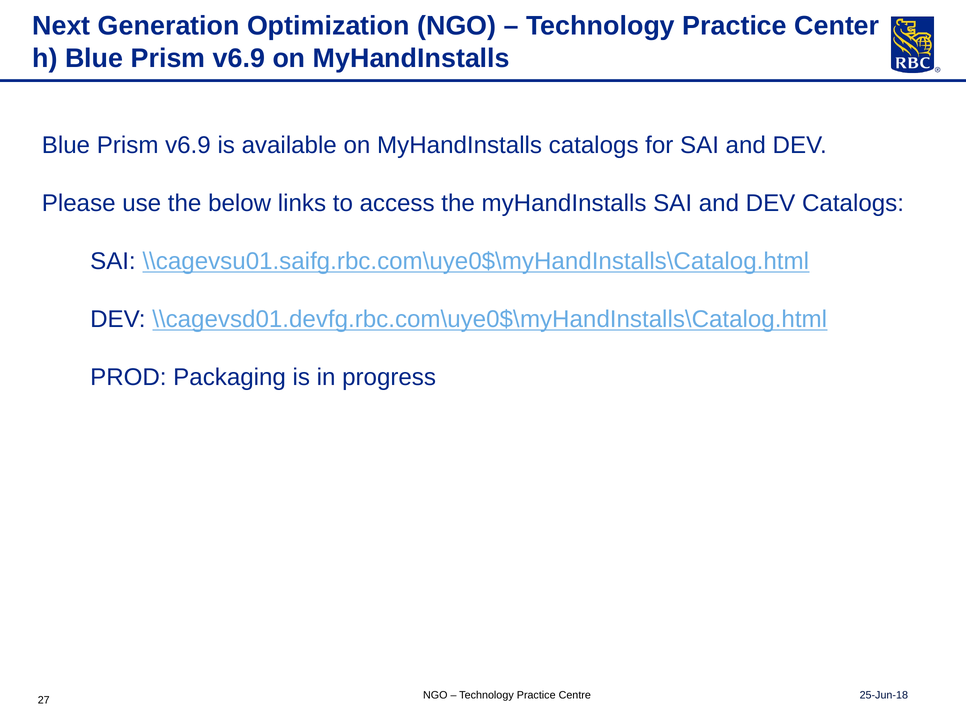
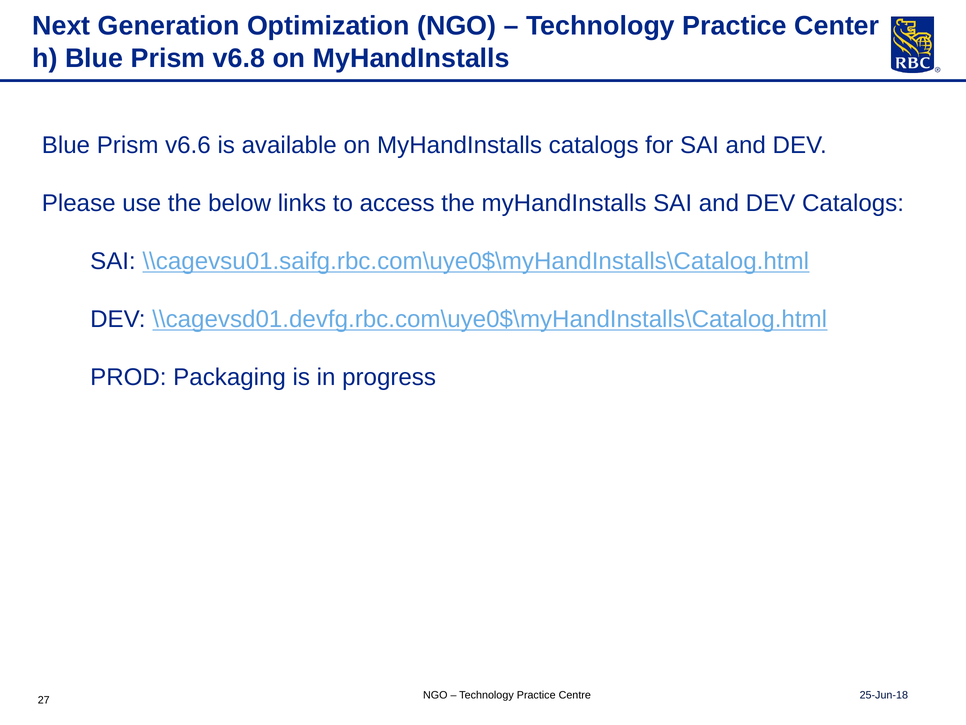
h Blue Prism v6.9: v6.9 -> v6.8
v6.9 at (188, 145): v6.9 -> v6.6
